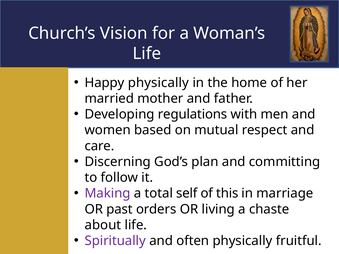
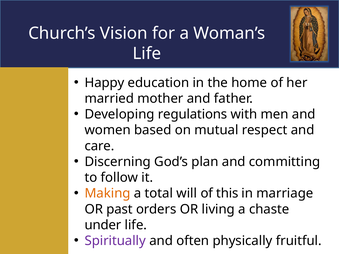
Happy physically: physically -> education
Making colour: purple -> orange
self: self -> will
about: about -> under
